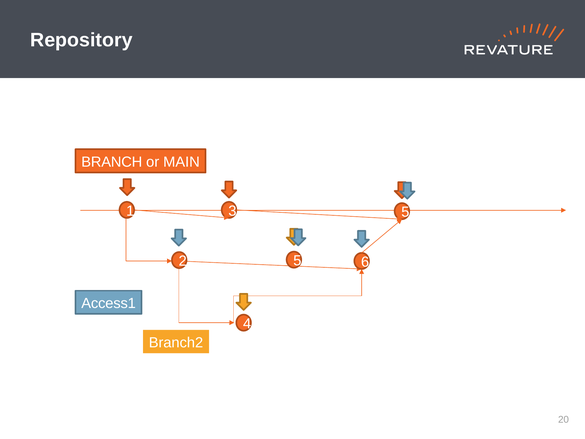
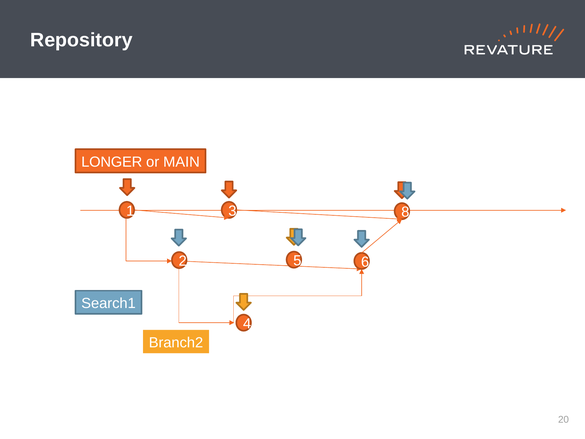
BRANCH: BRANCH -> LONGER
3 5: 5 -> 8
Access1: Access1 -> Search1
